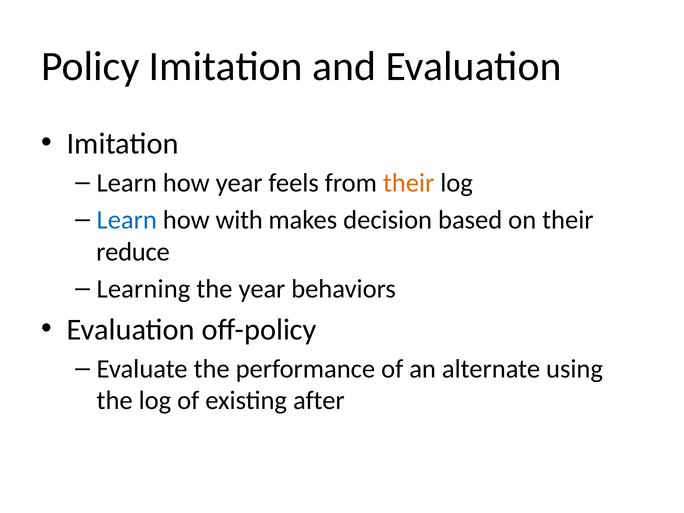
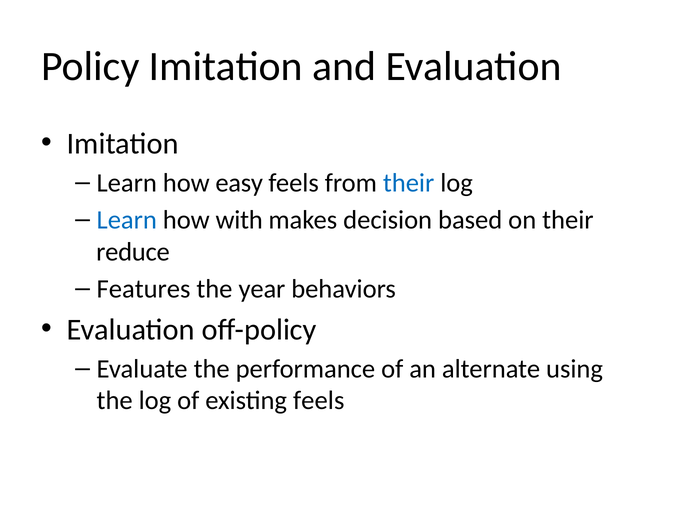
how year: year -> easy
their at (409, 183) colour: orange -> blue
Learning: Learning -> Features
existing after: after -> feels
